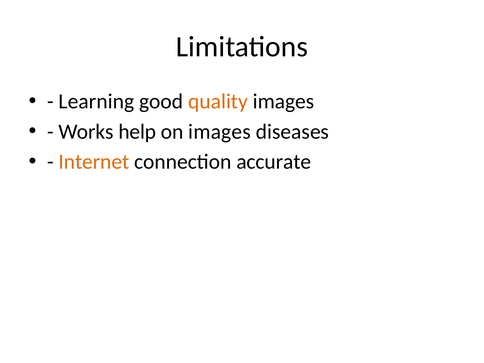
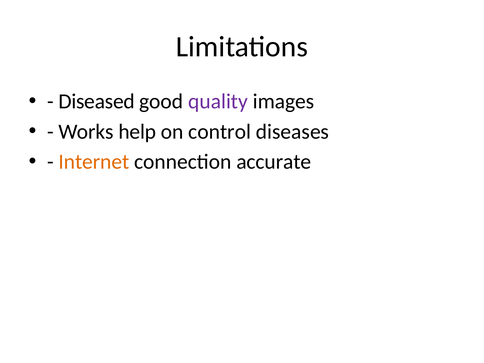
Learning: Learning -> Diseased
quality colour: orange -> purple
on images: images -> control
